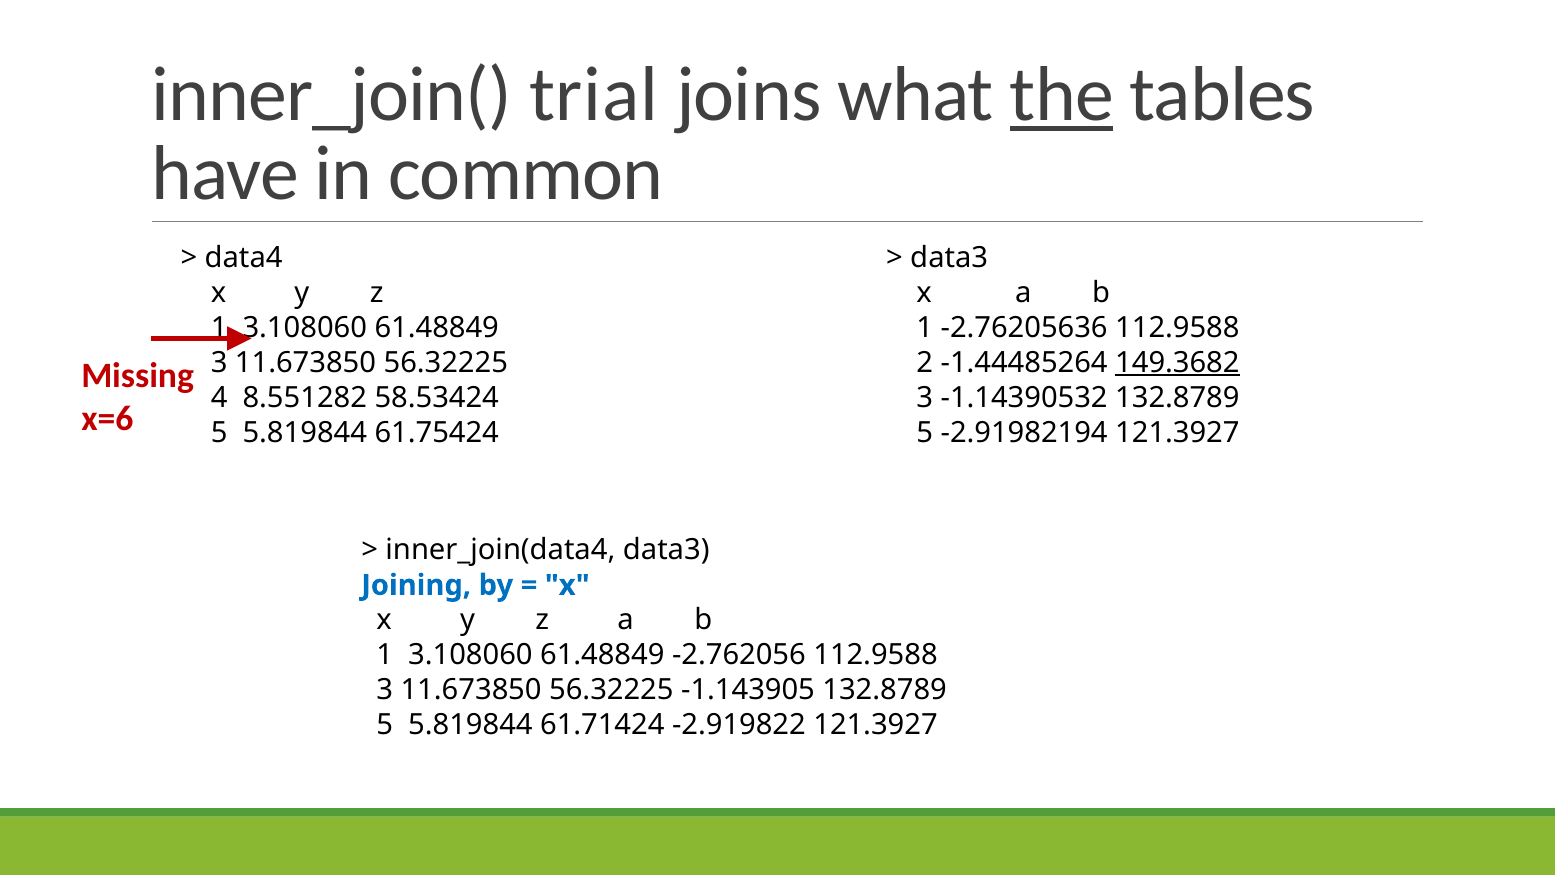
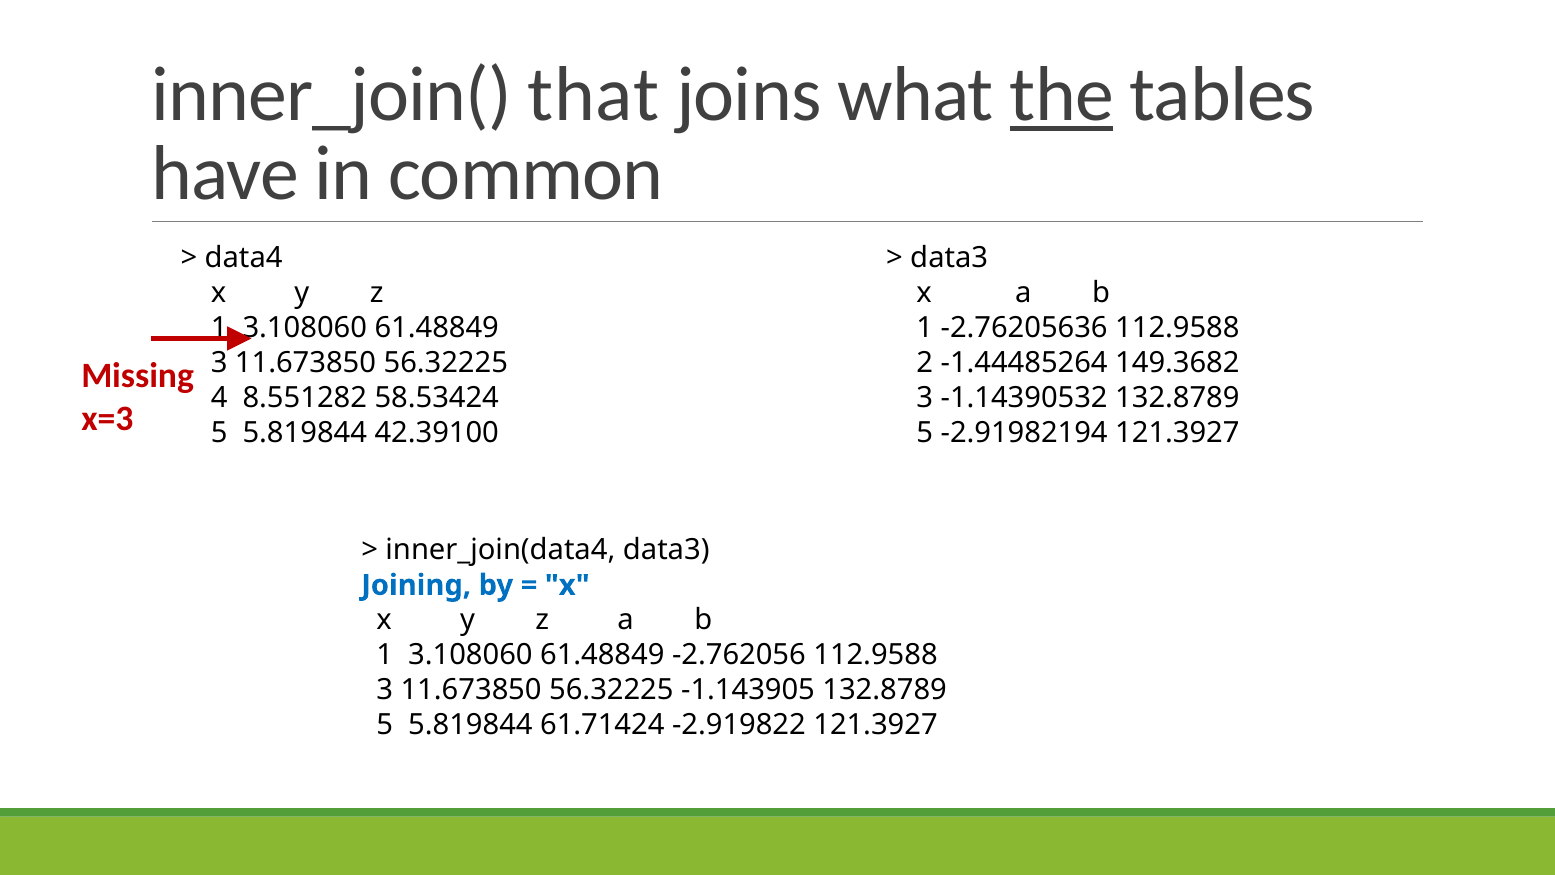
trial: trial -> that
149.3682 underline: present -> none
x=6: x=6 -> x=3
61.75424: 61.75424 -> 42.39100
